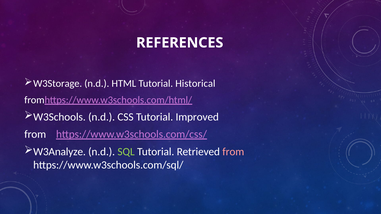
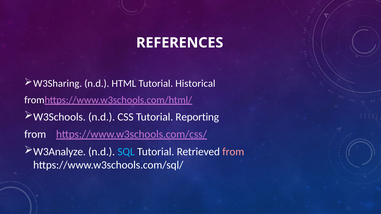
W3Storage: W3Storage -> W3Sharing
Improved: Improved -> Reporting
SQL colour: light green -> light blue
